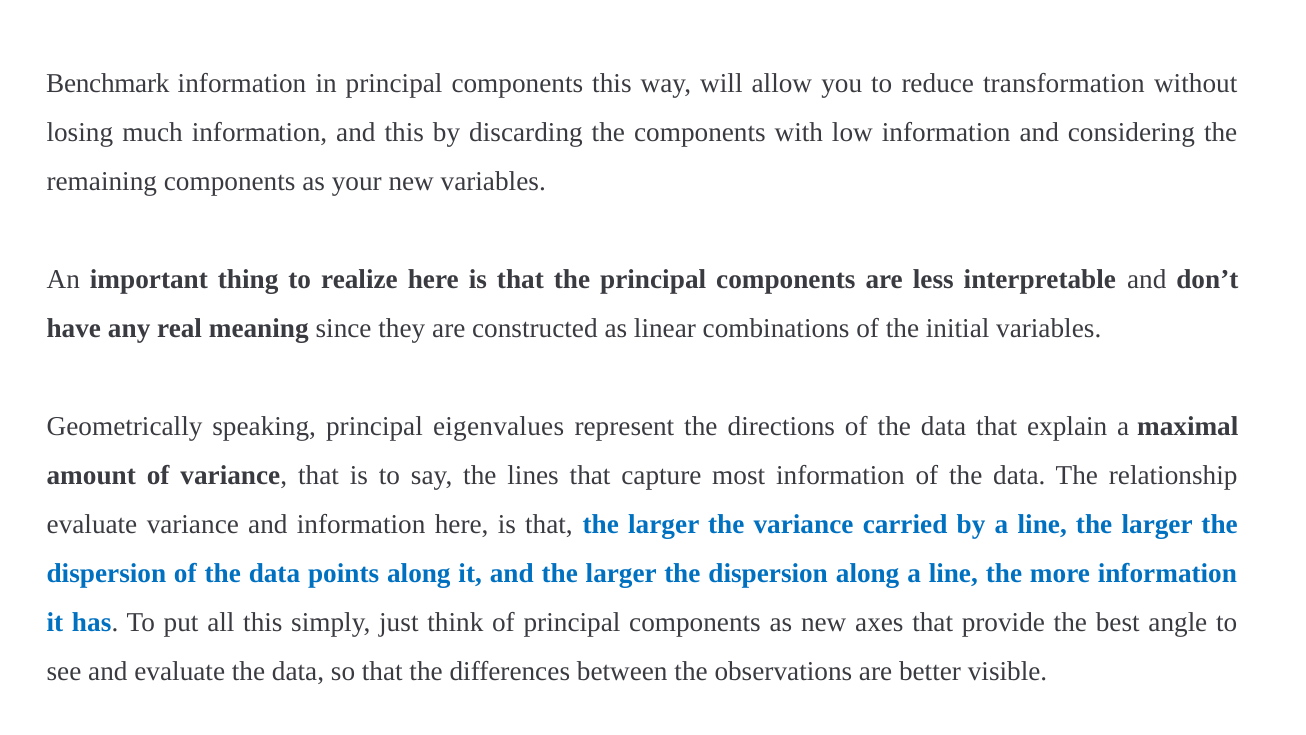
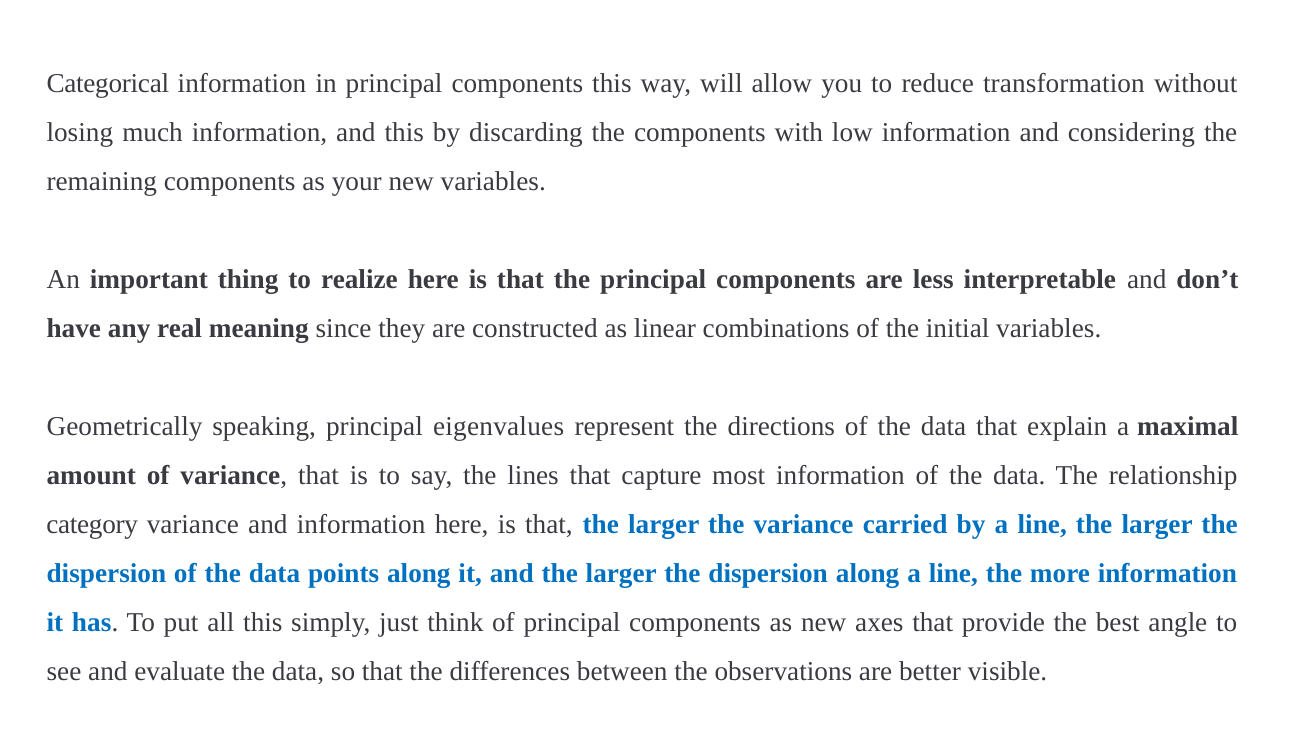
Benchmark: Benchmark -> Categorical
evaluate at (92, 524): evaluate -> category
